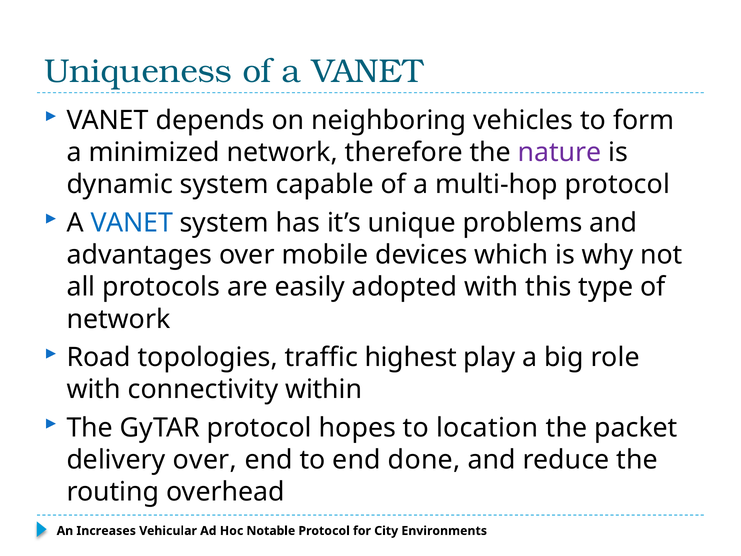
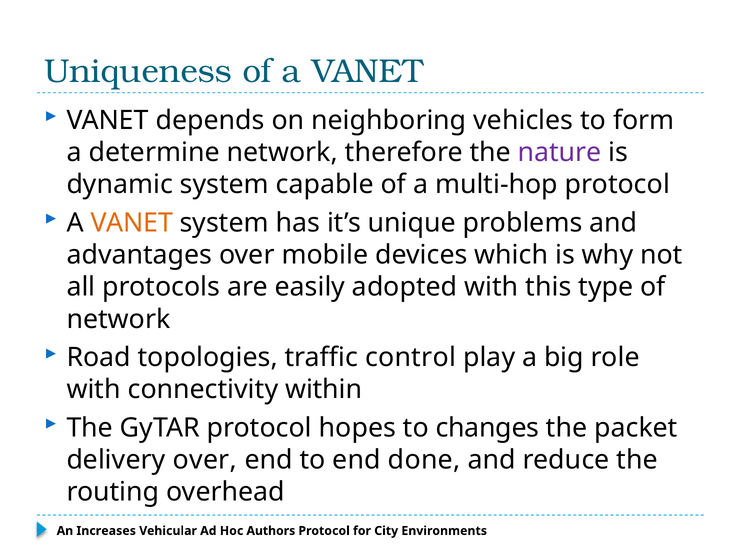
minimized: minimized -> determine
VANET at (132, 223) colour: blue -> orange
highest: highest -> control
location: location -> changes
Notable: Notable -> Authors
